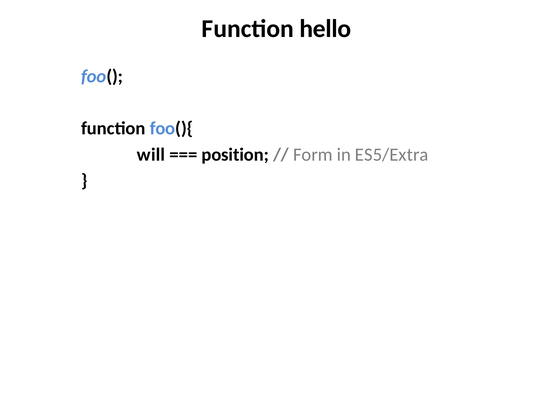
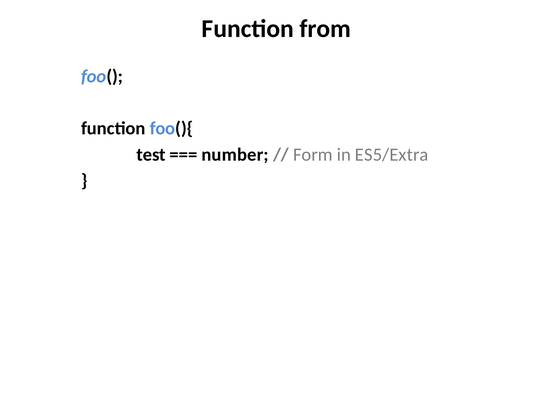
hello: hello -> from
will: will -> test
position: position -> number
